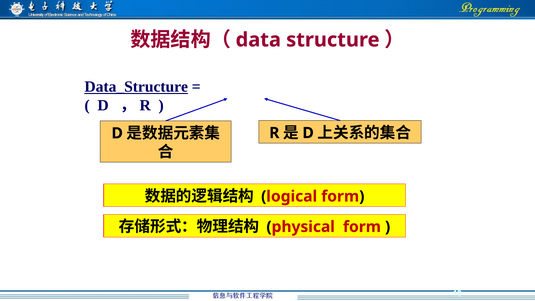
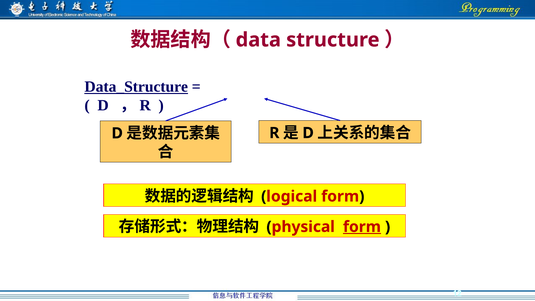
form at (362, 227) underline: none -> present
